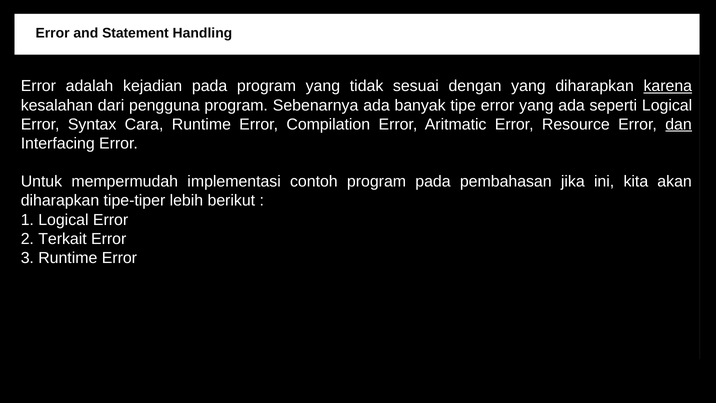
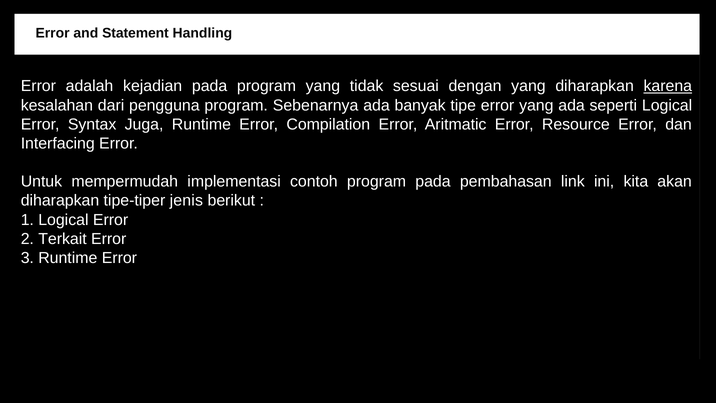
Cara: Cara -> Juga
dan underline: present -> none
jika: jika -> link
lebih: lebih -> jenis
